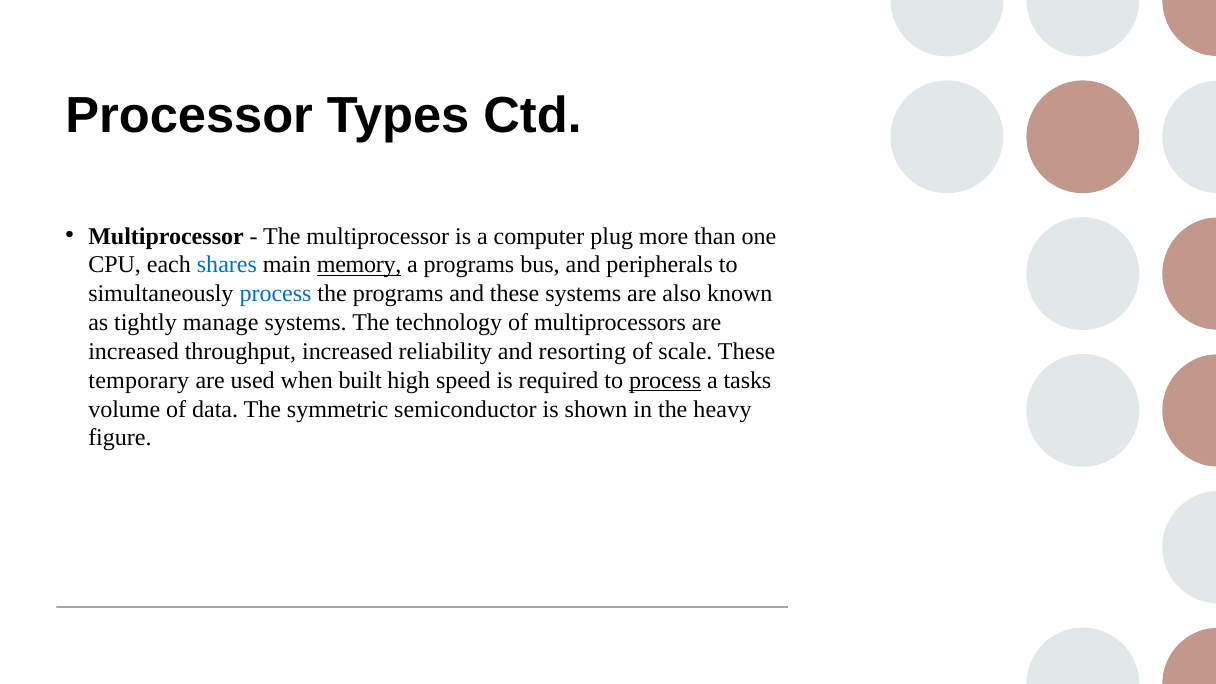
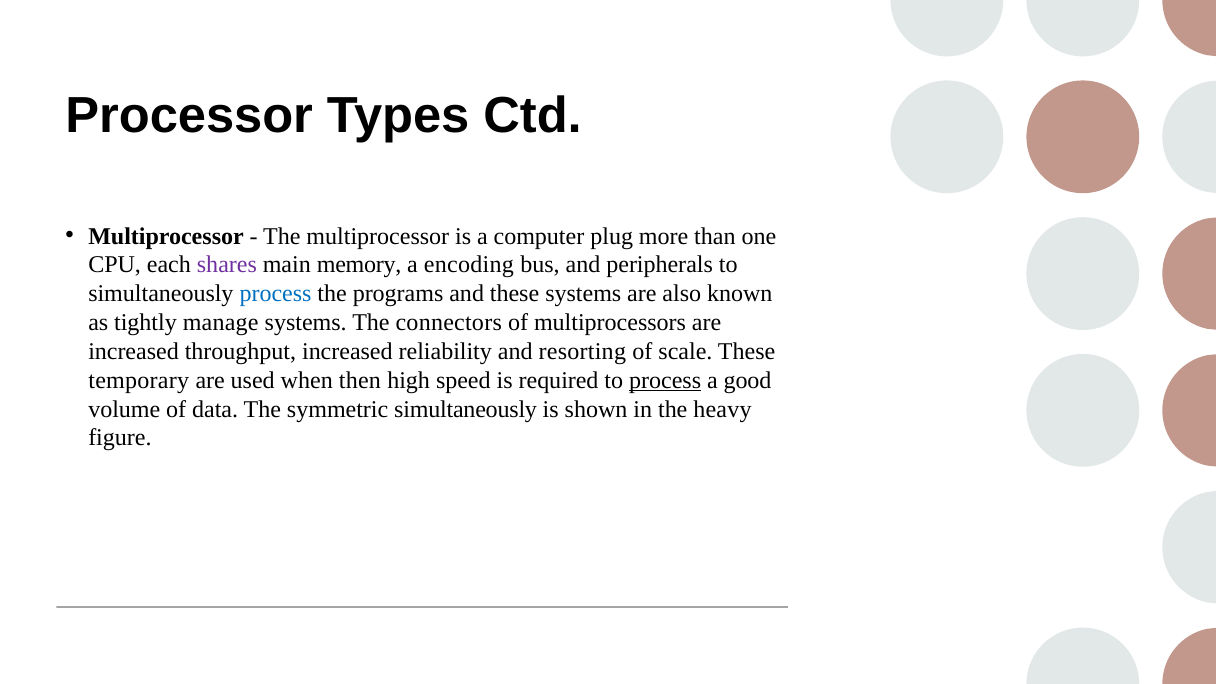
shares colour: blue -> purple
memory underline: present -> none
a programs: programs -> encoding
technology: technology -> connectors
built: built -> then
tasks: tasks -> good
symmetric semiconductor: semiconductor -> simultaneously
